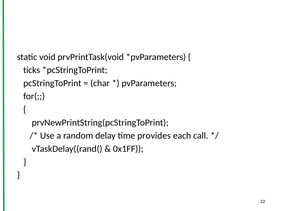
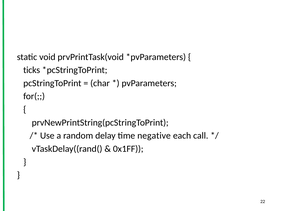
provides: provides -> negative
